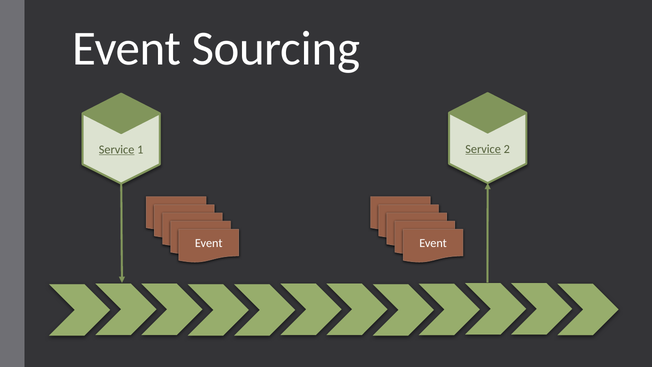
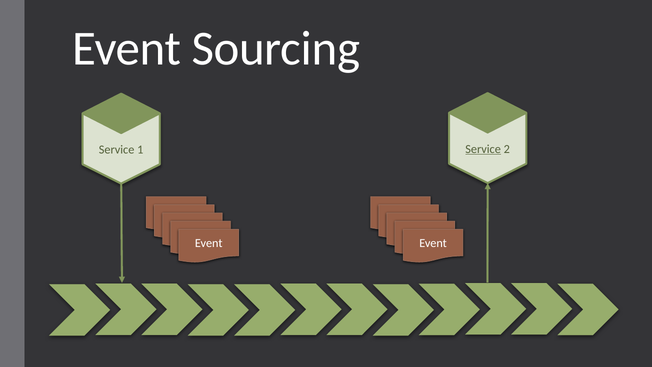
Service at (117, 149) underline: present -> none
